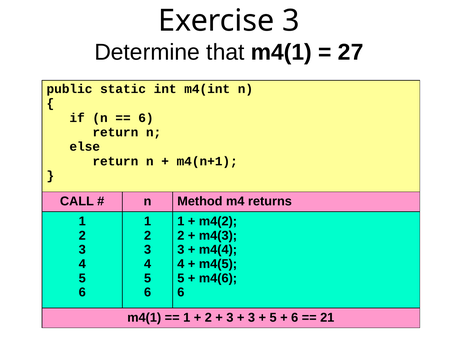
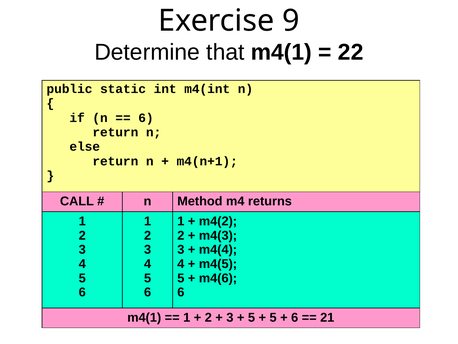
Exercise 3: 3 -> 9
27: 27 -> 22
3 at (251, 317): 3 -> 5
